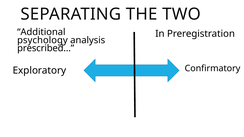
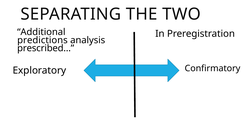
psychology: psychology -> predictions
